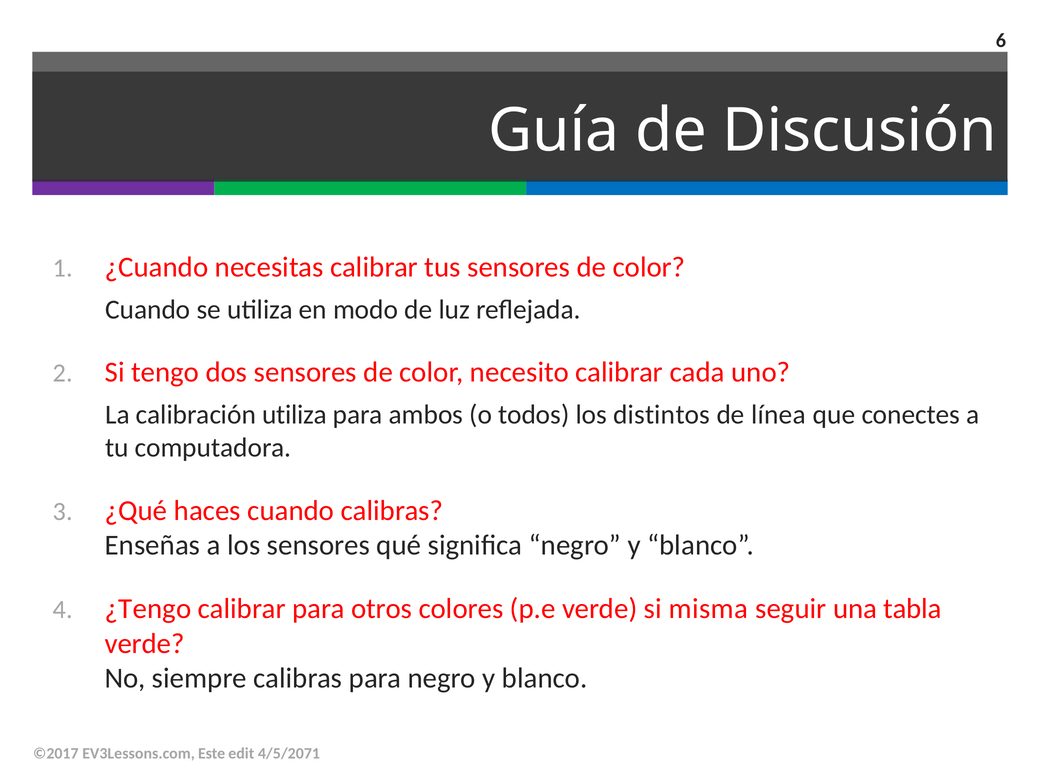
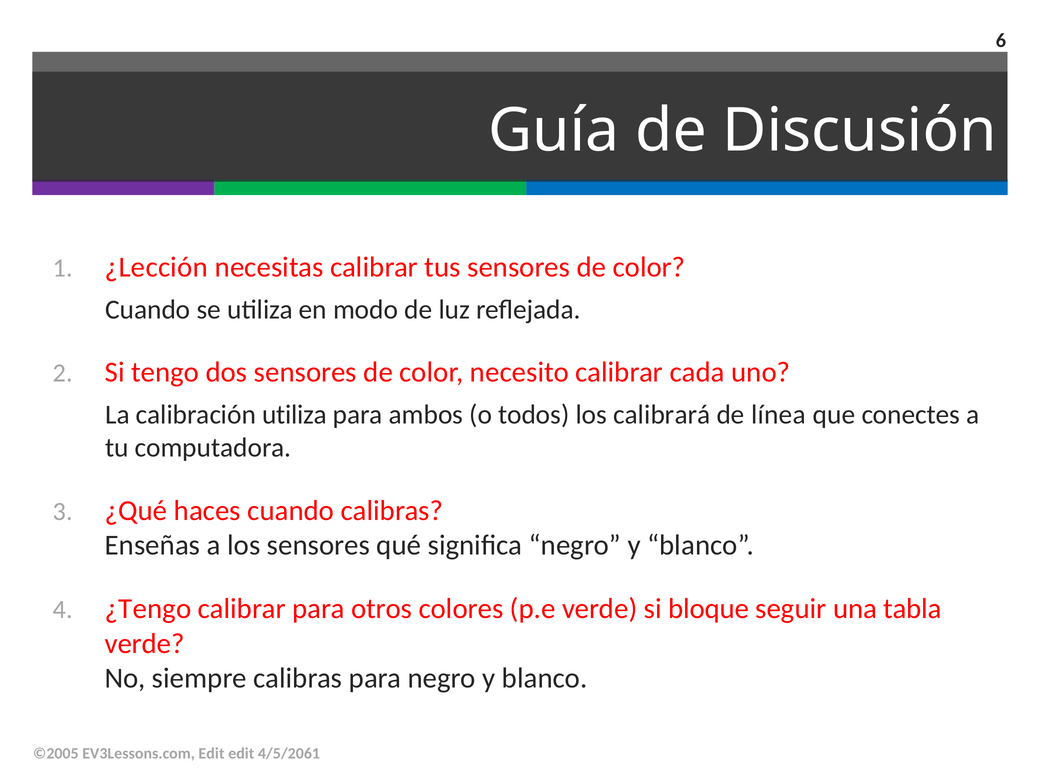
¿Cuando: ¿Cuando -> ¿Lección
distintos: distintos -> calibrará
misma: misma -> bloque
©2017: ©2017 -> ©2005
EV3Lessons.com Este: Este -> Edit
4/5/2071: 4/5/2071 -> 4/5/2061
